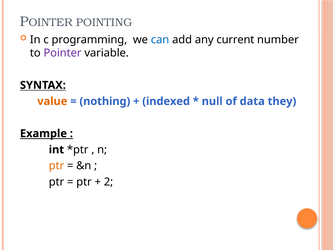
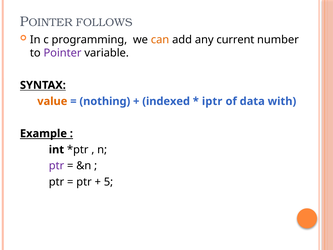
POINTING: POINTING -> FOLLOWS
can colour: blue -> orange
null: null -> iptr
they: they -> with
ptr at (56, 166) colour: orange -> purple
2: 2 -> 5
